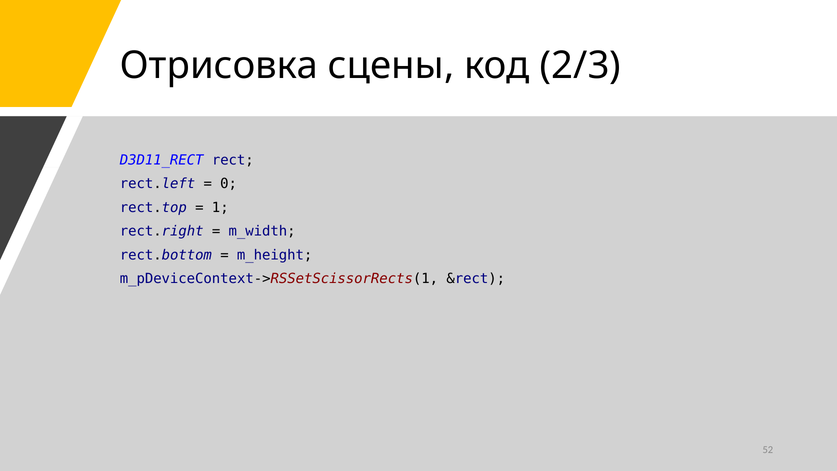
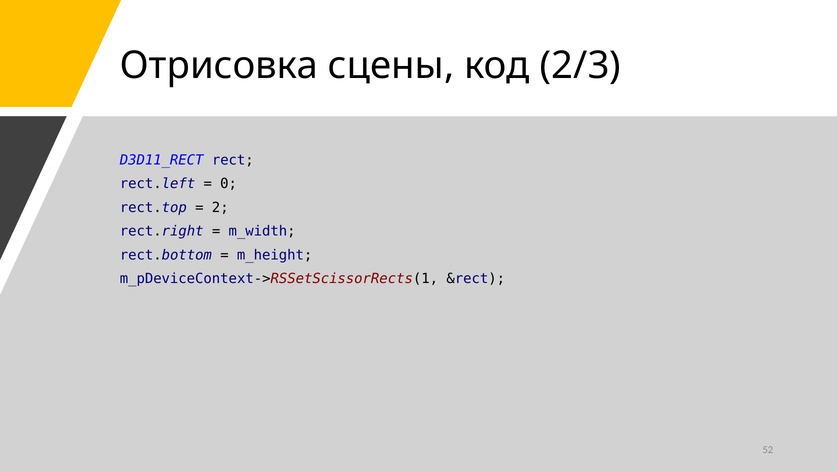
1: 1 -> 2
